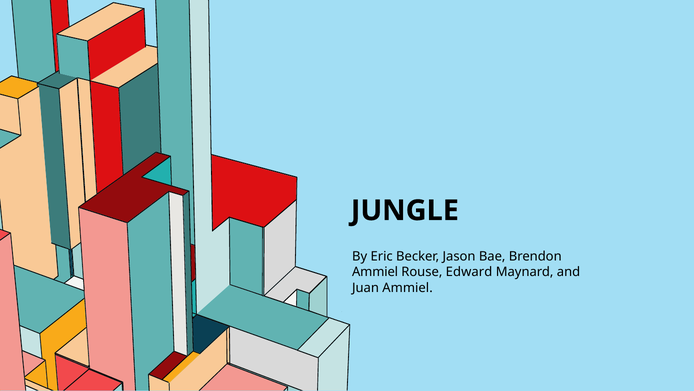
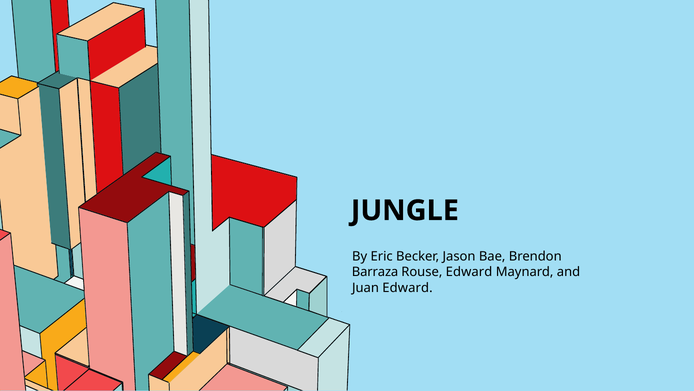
Ammiel at (375, 272): Ammiel -> Barraza
Juan Ammiel: Ammiel -> Edward
